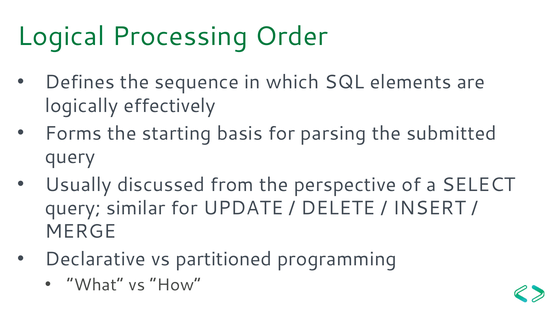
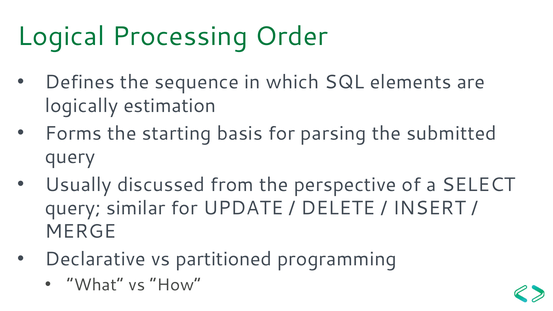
effectively: effectively -> estimation
